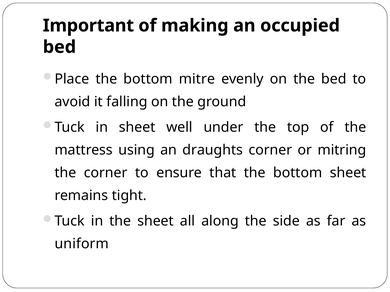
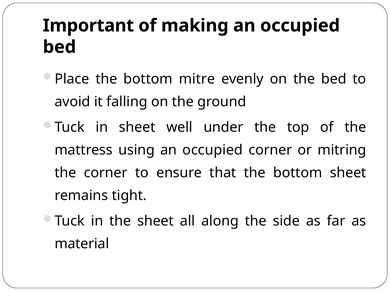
using an draughts: draughts -> occupied
uniform: uniform -> material
